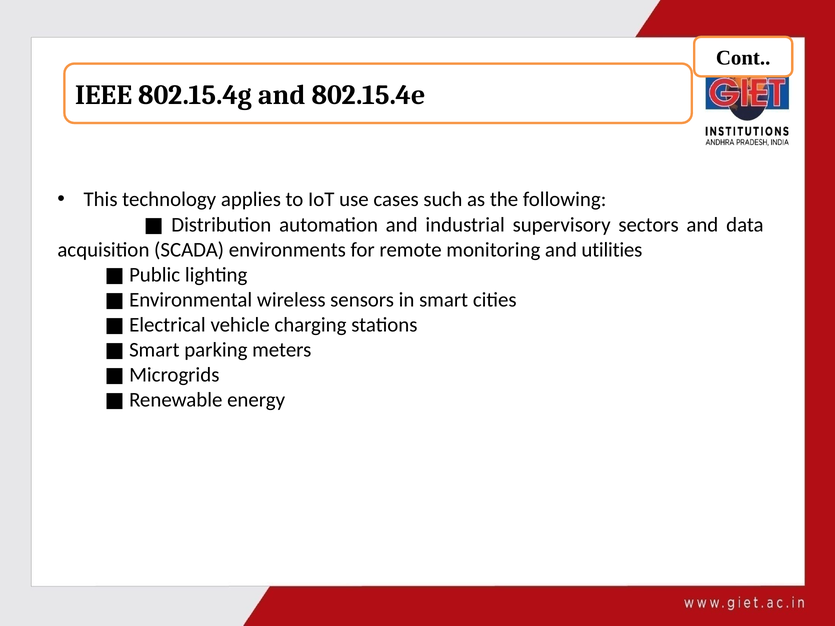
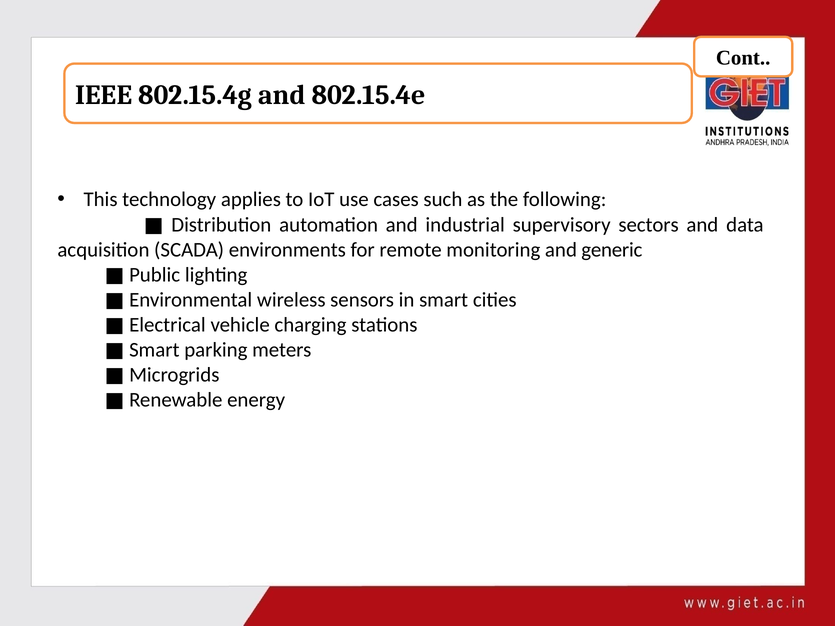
utilities: utilities -> generic
